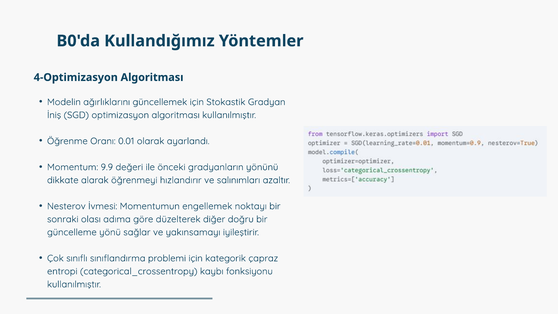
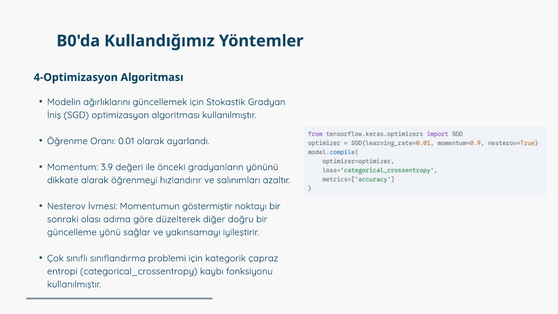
9.9: 9.9 -> 3.9
engellemek: engellemek -> göstermiştir
